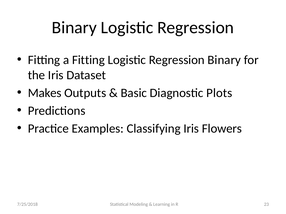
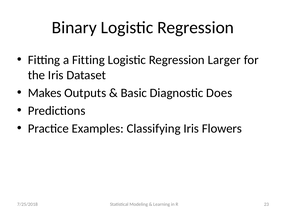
Regression Binary: Binary -> Larger
Plots: Plots -> Does
